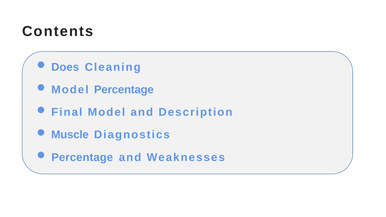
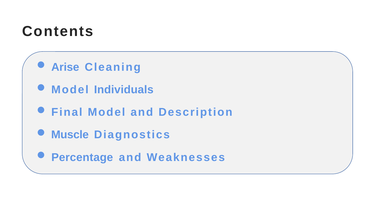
Does: Does -> Arise
Model Percentage: Percentage -> Individuals
